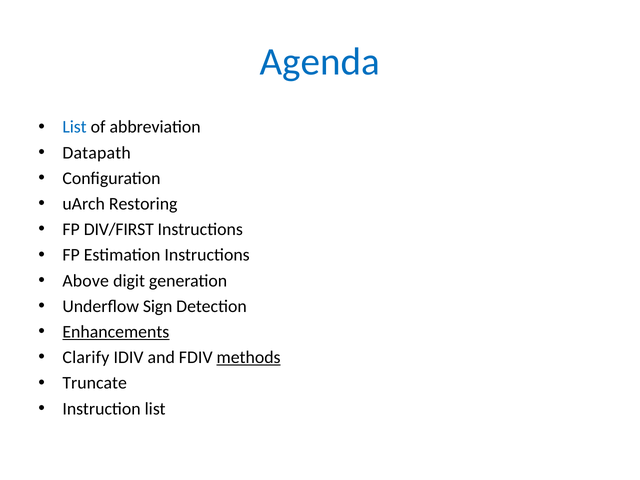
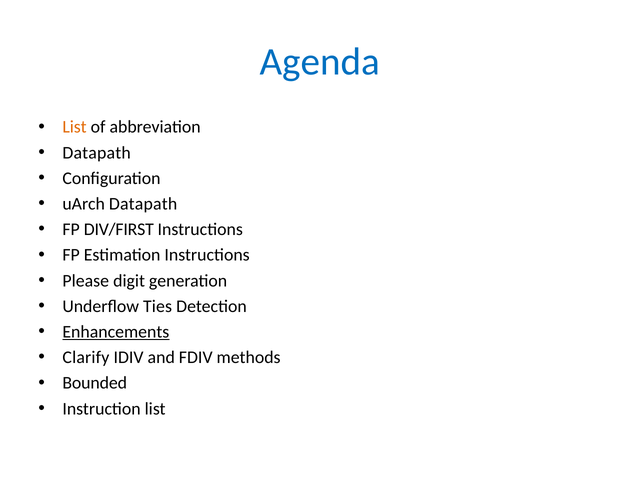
List at (75, 127) colour: blue -> orange
uArch Restoring: Restoring -> Datapath
Above: Above -> Please
Sign: Sign -> Ties
methods underline: present -> none
Truncate: Truncate -> Bounded
